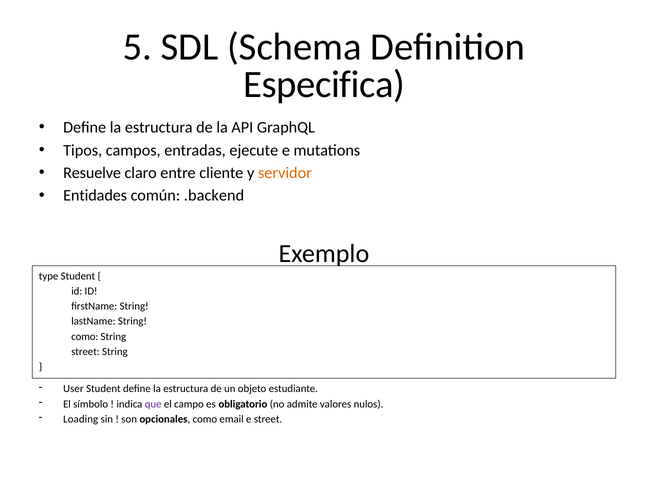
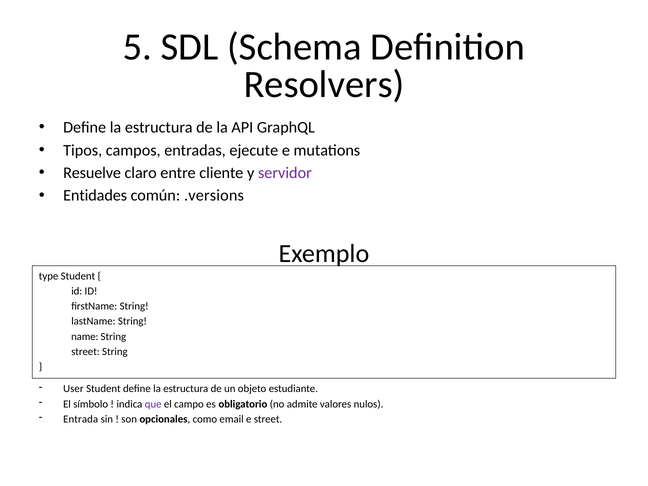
Especifica: Especifica -> Resolvers
servidor colour: orange -> purple
.backend: .backend -> .versions
como at (85, 337): como -> name
Loading: Loading -> Entrada
